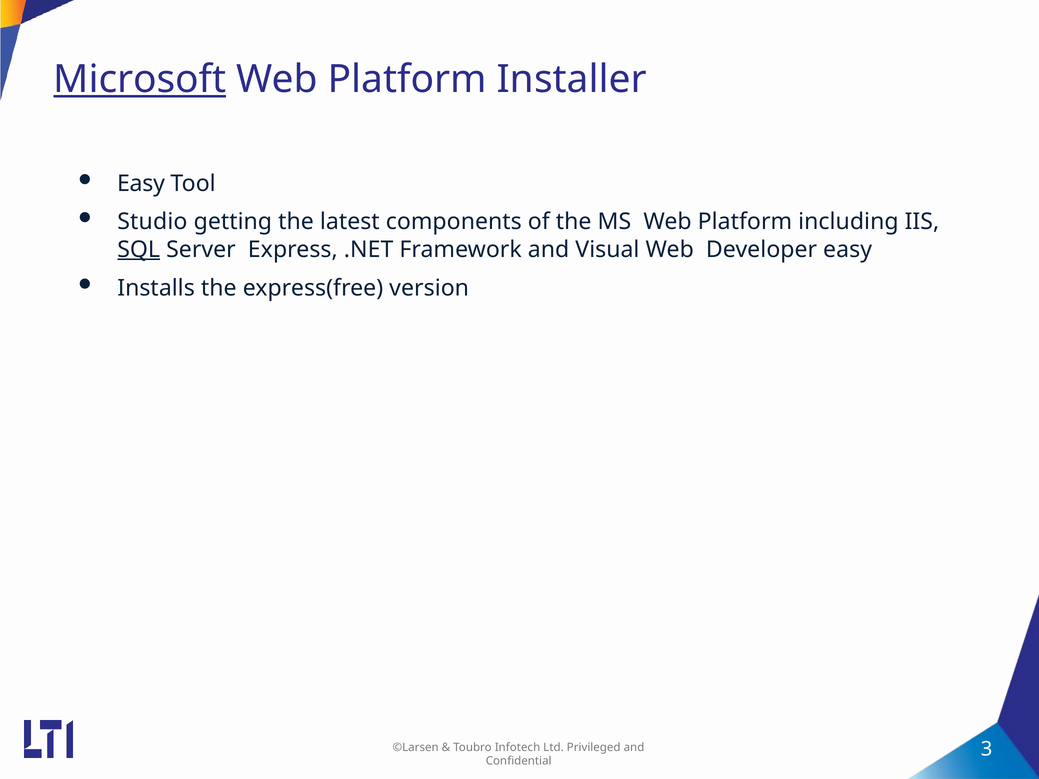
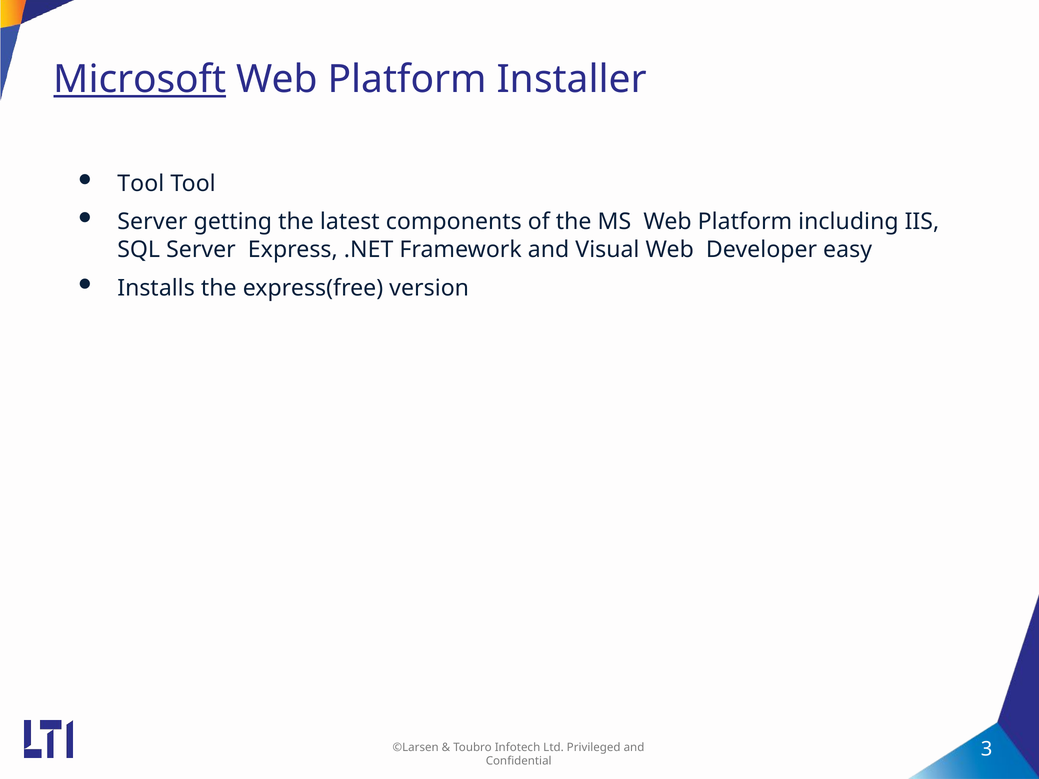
Easy at (141, 183): Easy -> Tool
Studio at (152, 222): Studio -> Server
SQL underline: present -> none
